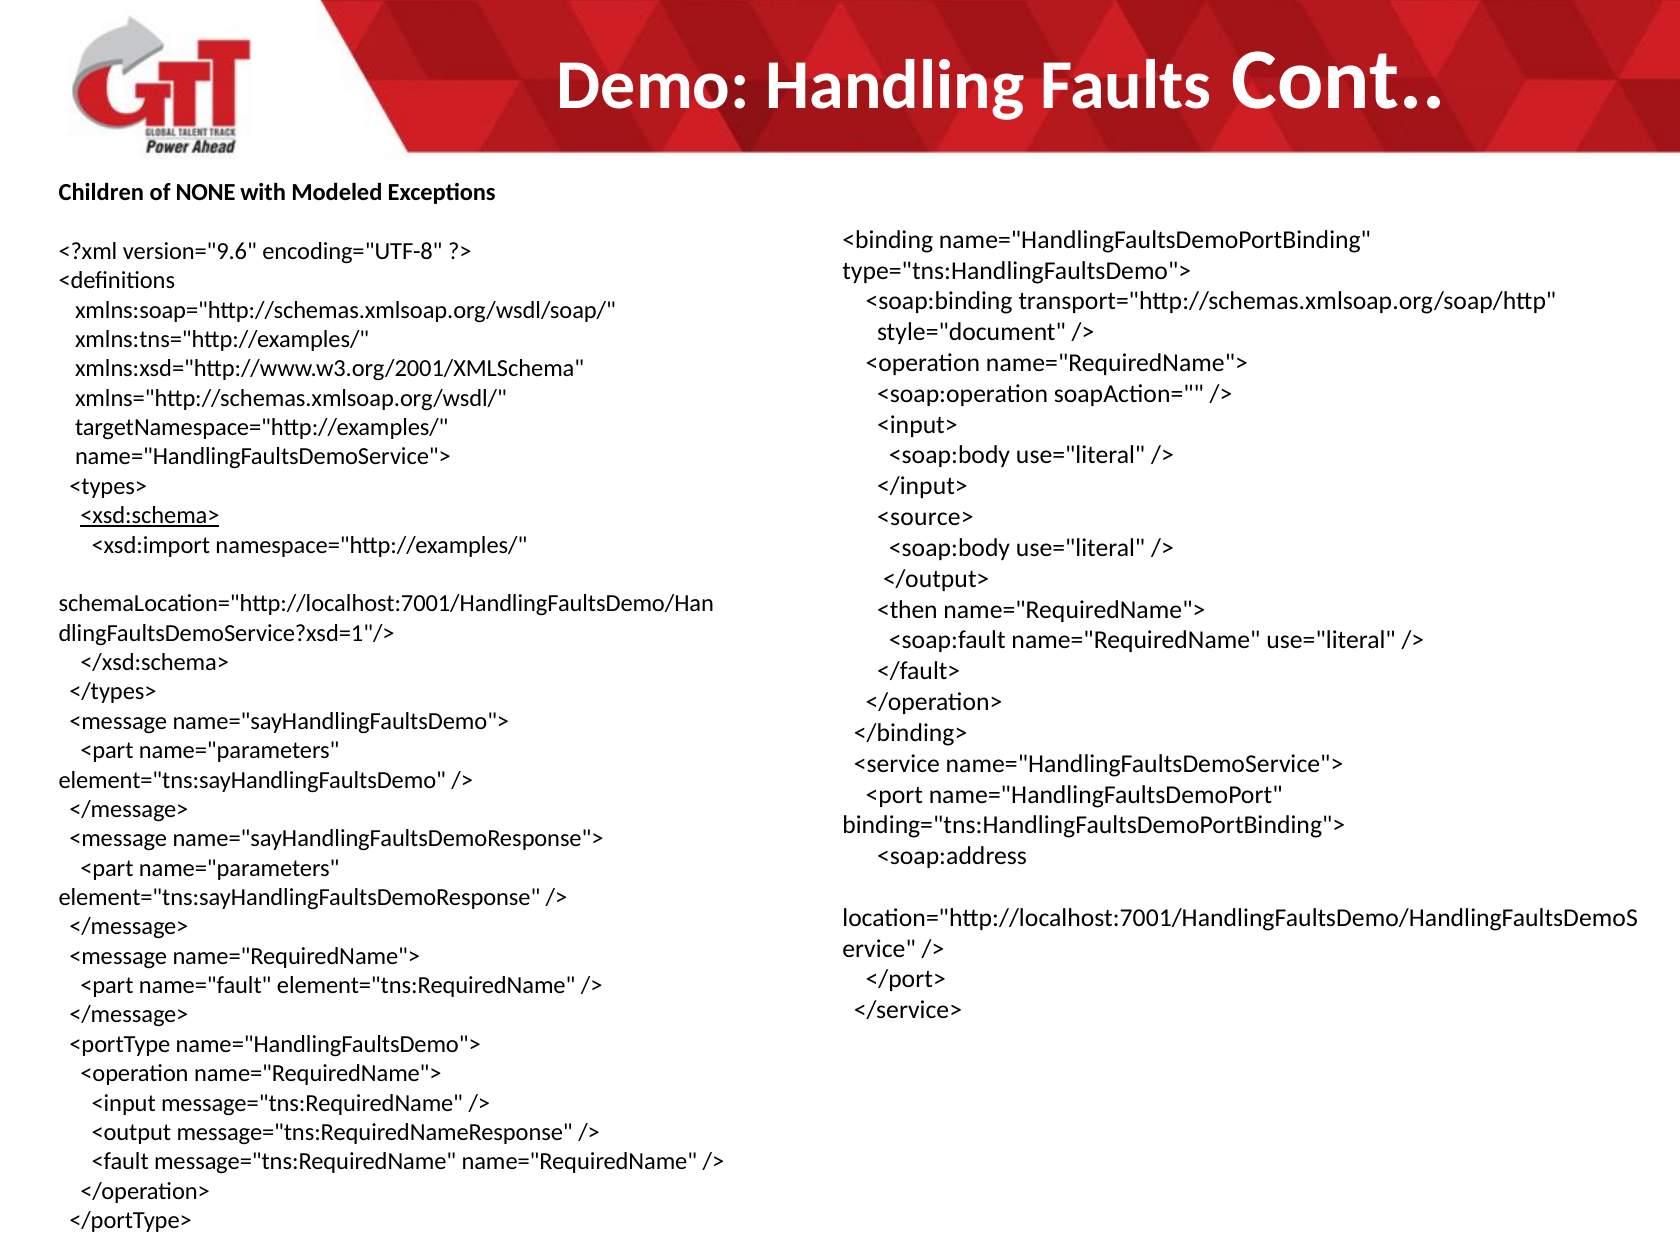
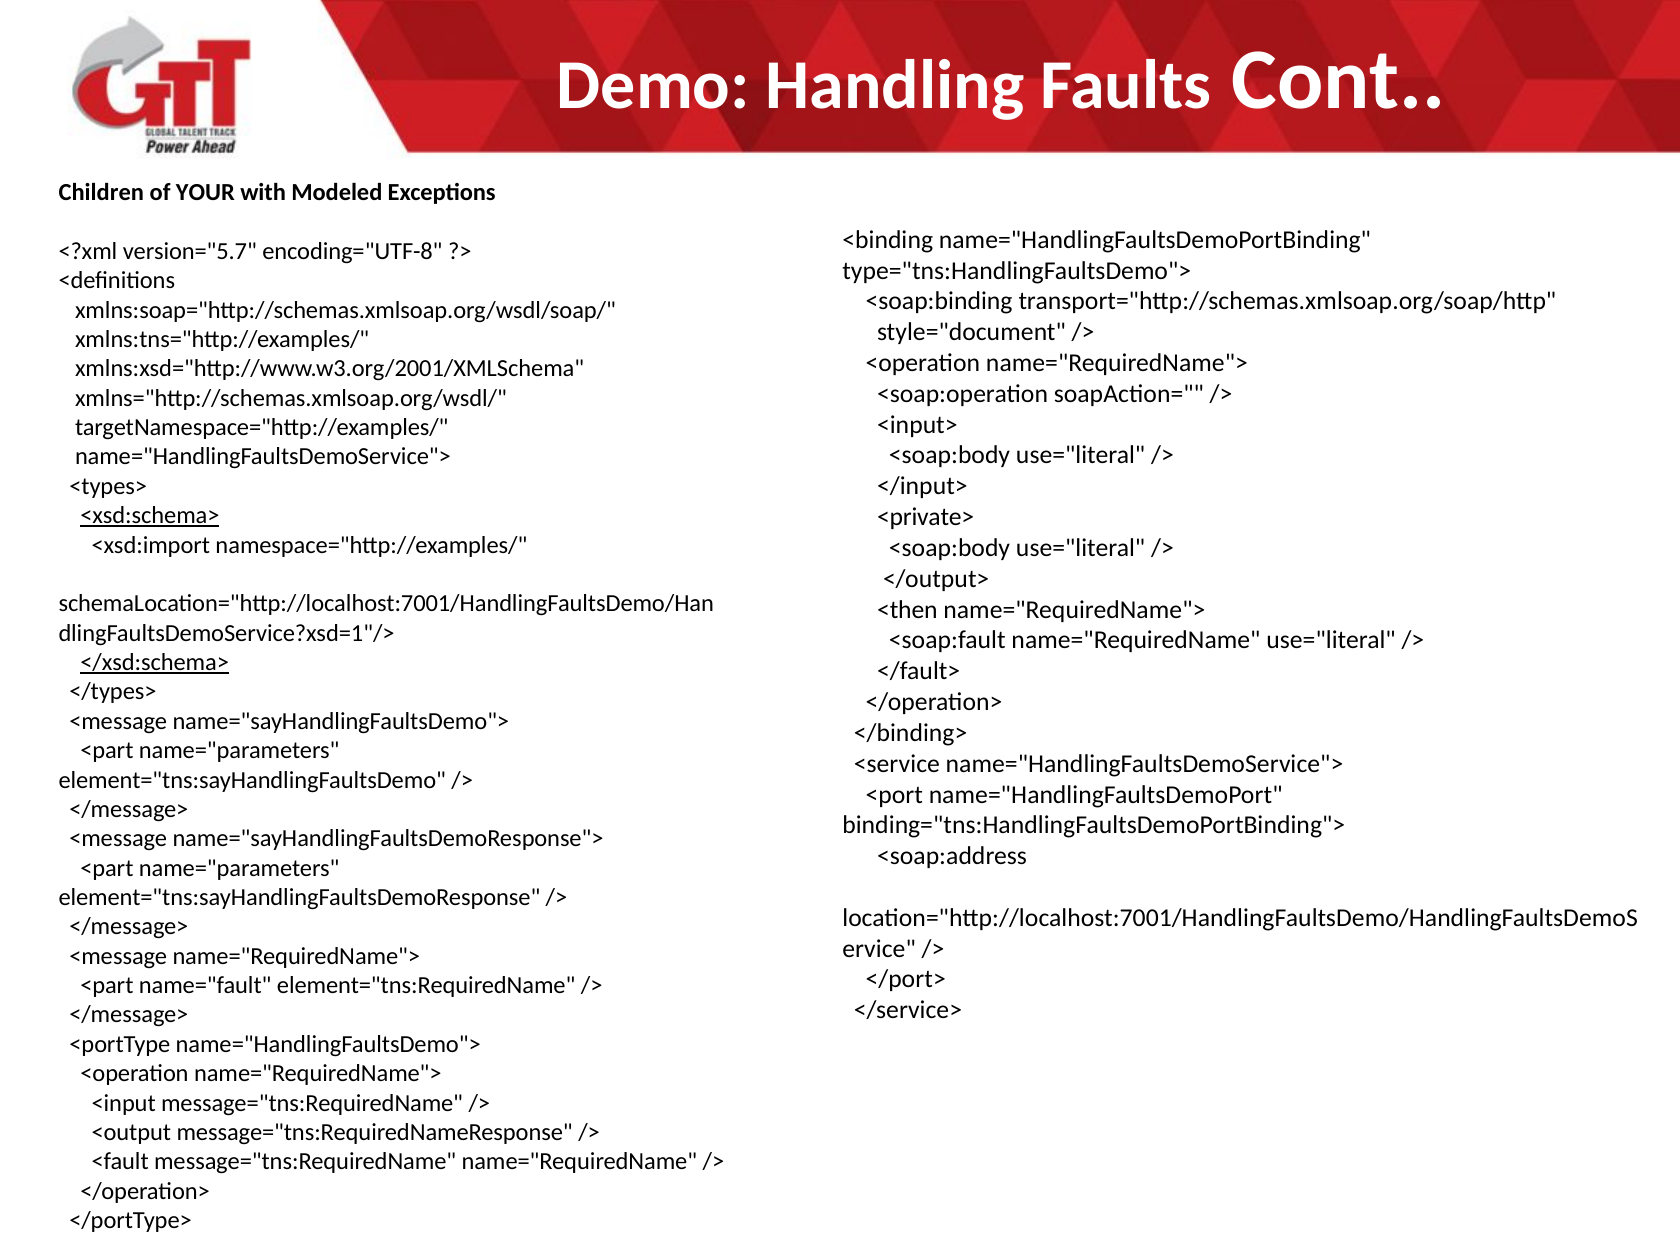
NONE: NONE -> YOUR
version="9.6: version="9.6 -> version="5.7
<source>: <source> -> <private>
</xsd:schema> underline: none -> present
